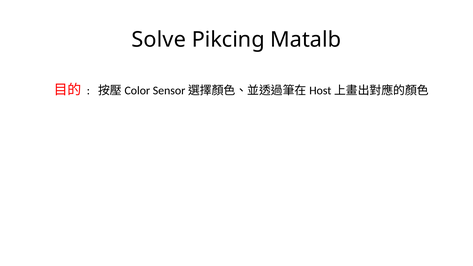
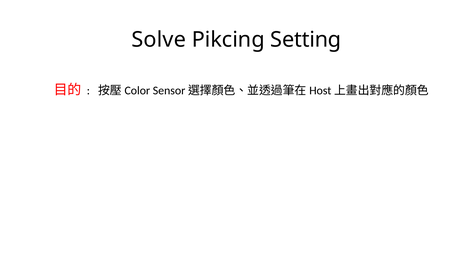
Matalb: Matalb -> Setting
